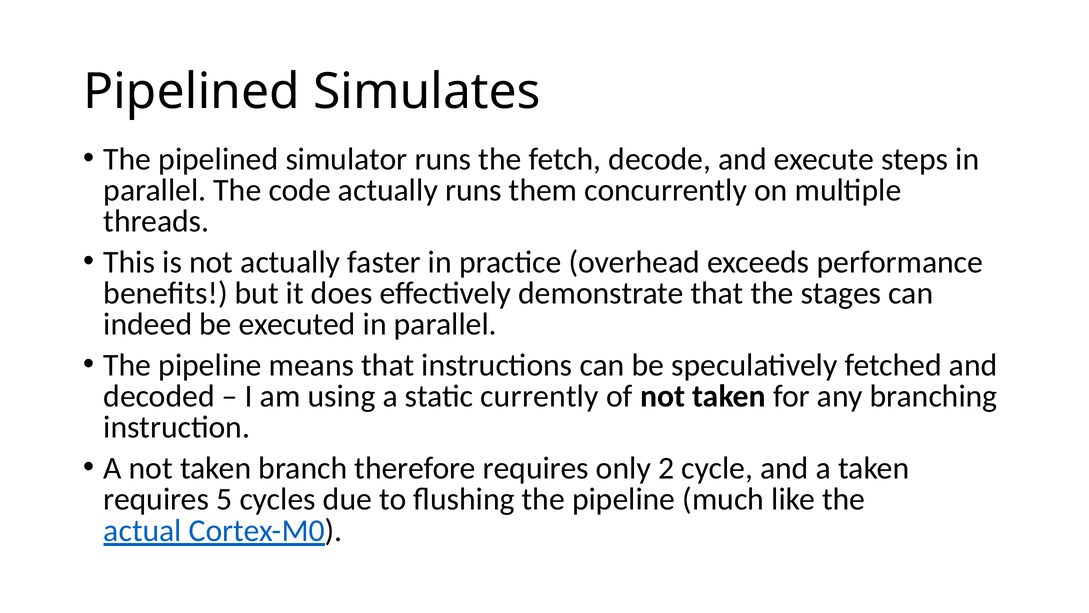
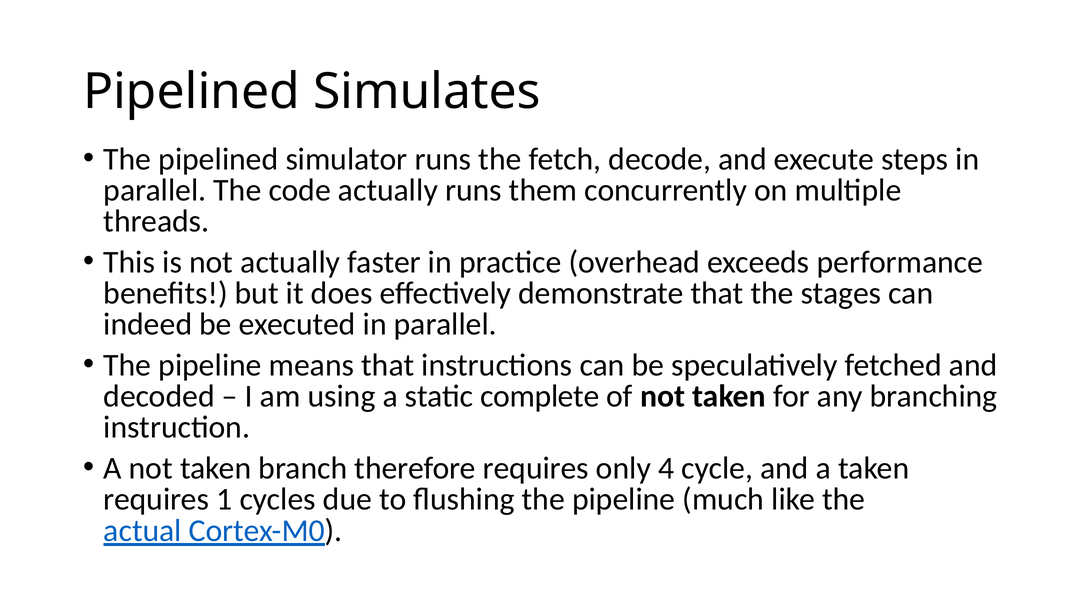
currently: currently -> complete
2: 2 -> 4
5: 5 -> 1
